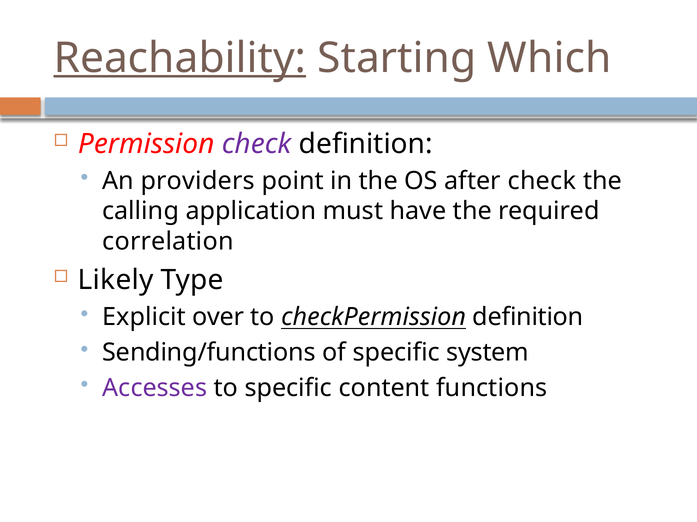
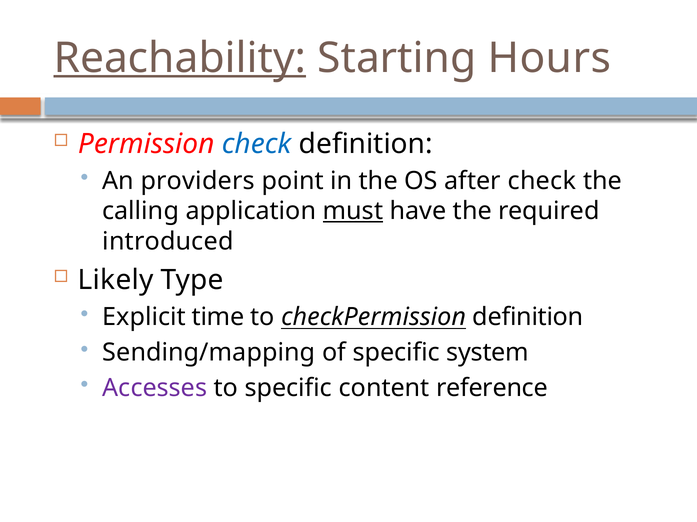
Which: Which -> Hours
check at (257, 144) colour: purple -> blue
must underline: none -> present
correlation: correlation -> introduced
over: over -> time
Sending/functions: Sending/functions -> Sending/mapping
functions: functions -> reference
